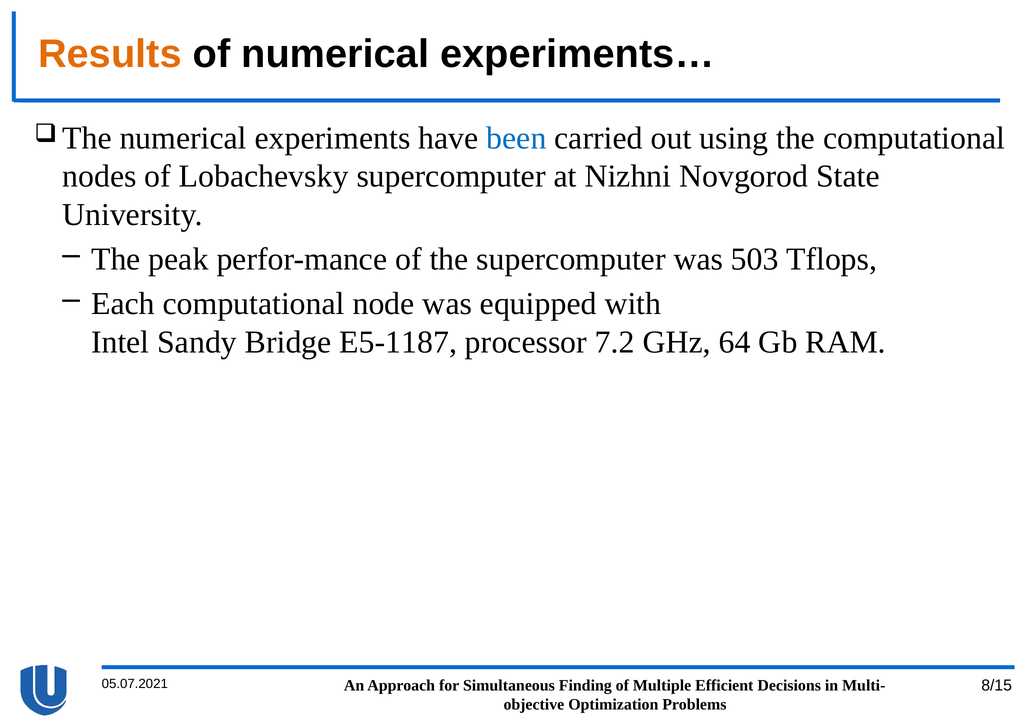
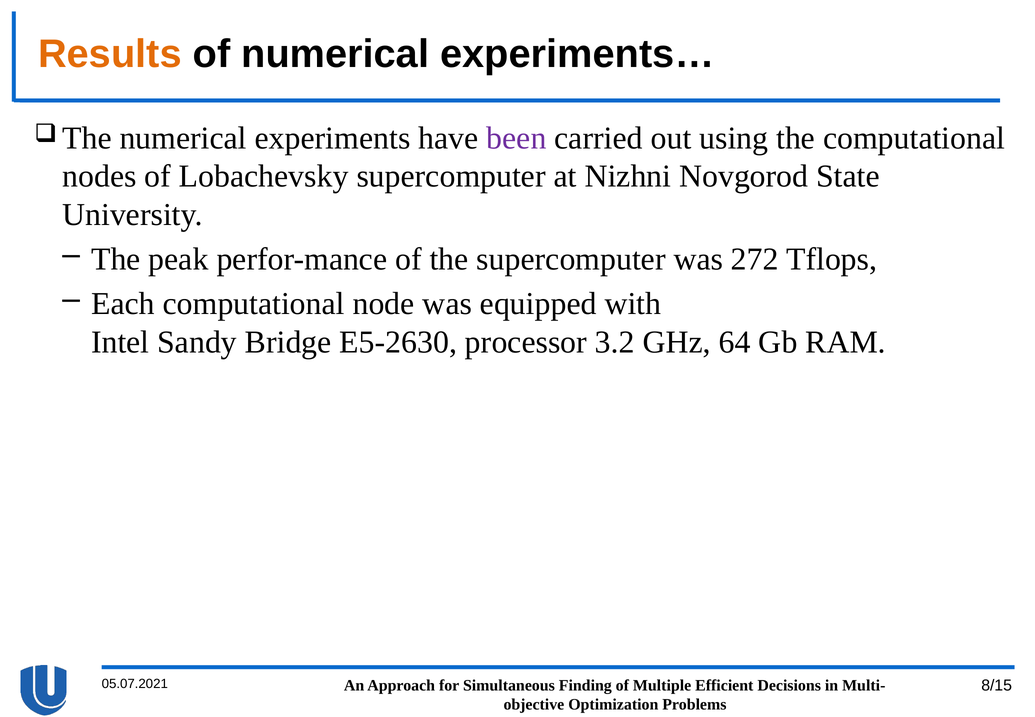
been colour: blue -> purple
503: 503 -> 272
E5-1187: E5-1187 -> E5-2630
7.2: 7.2 -> 3.2
